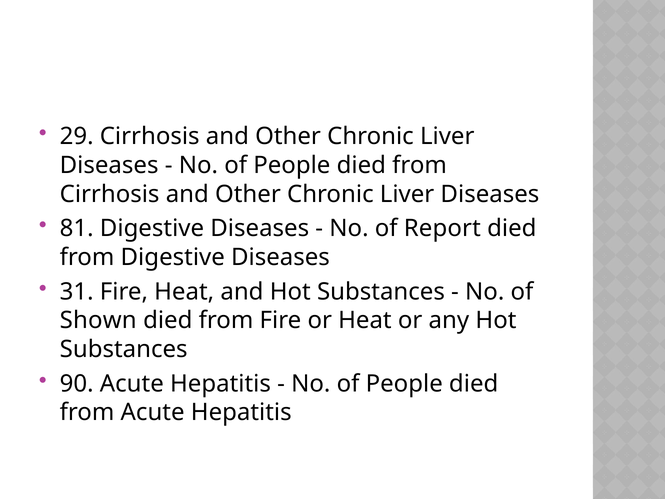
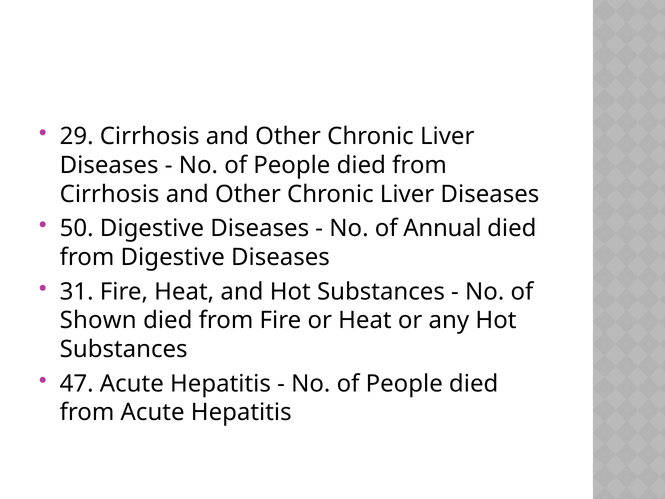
81: 81 -> 50
Report: Report -> Annual
90: 90 -> 47
